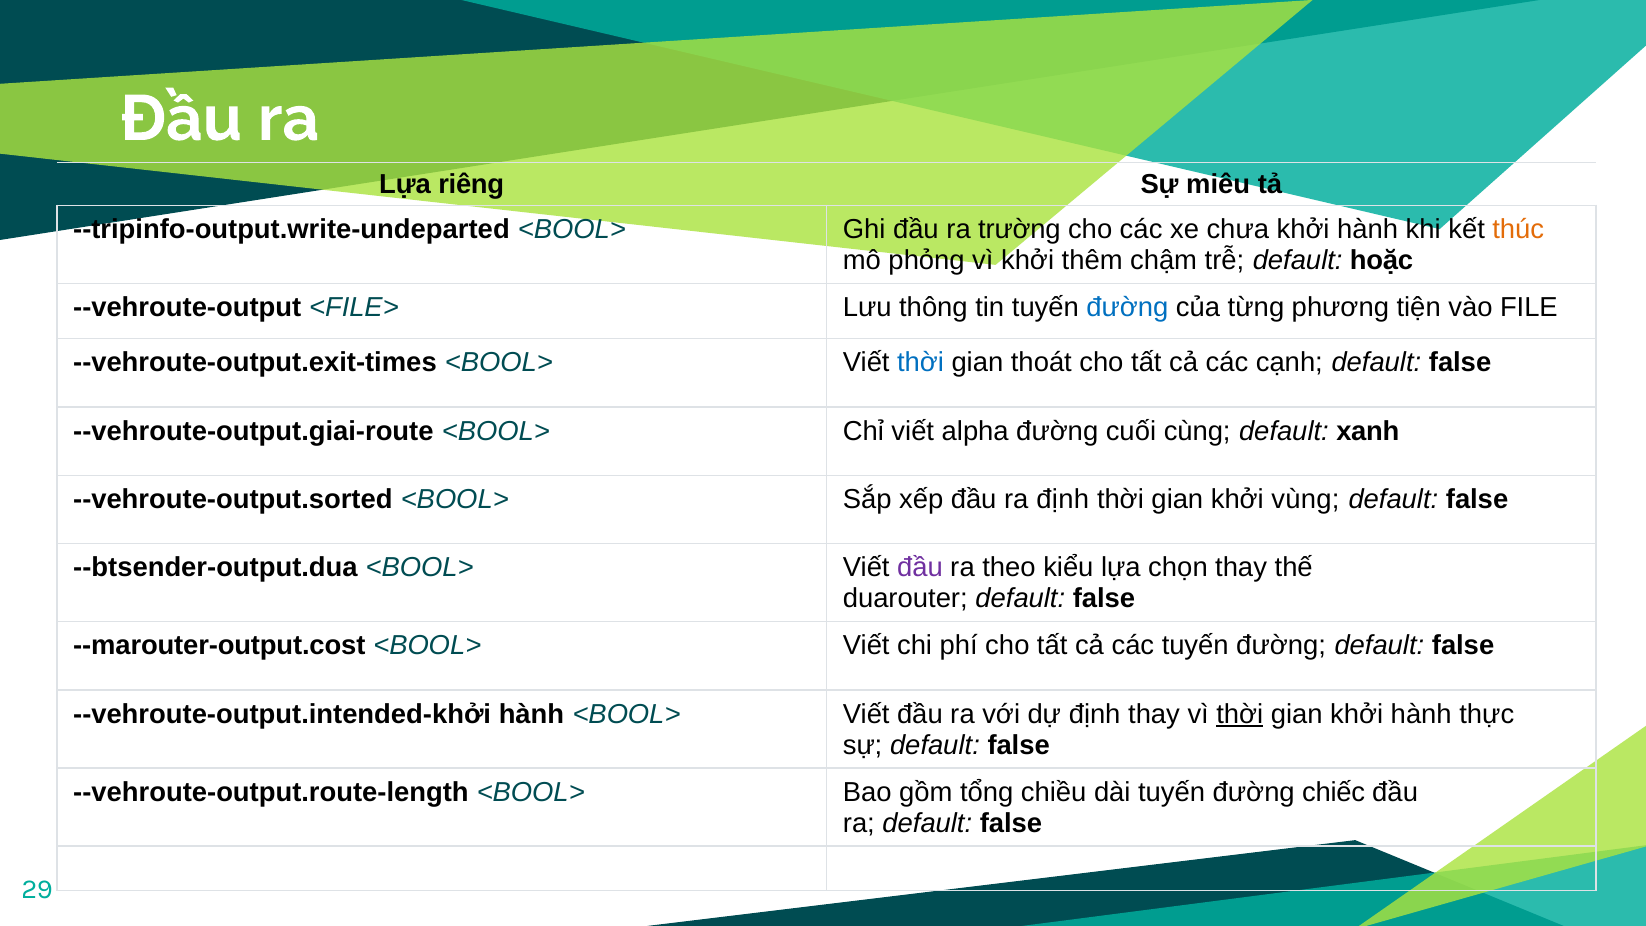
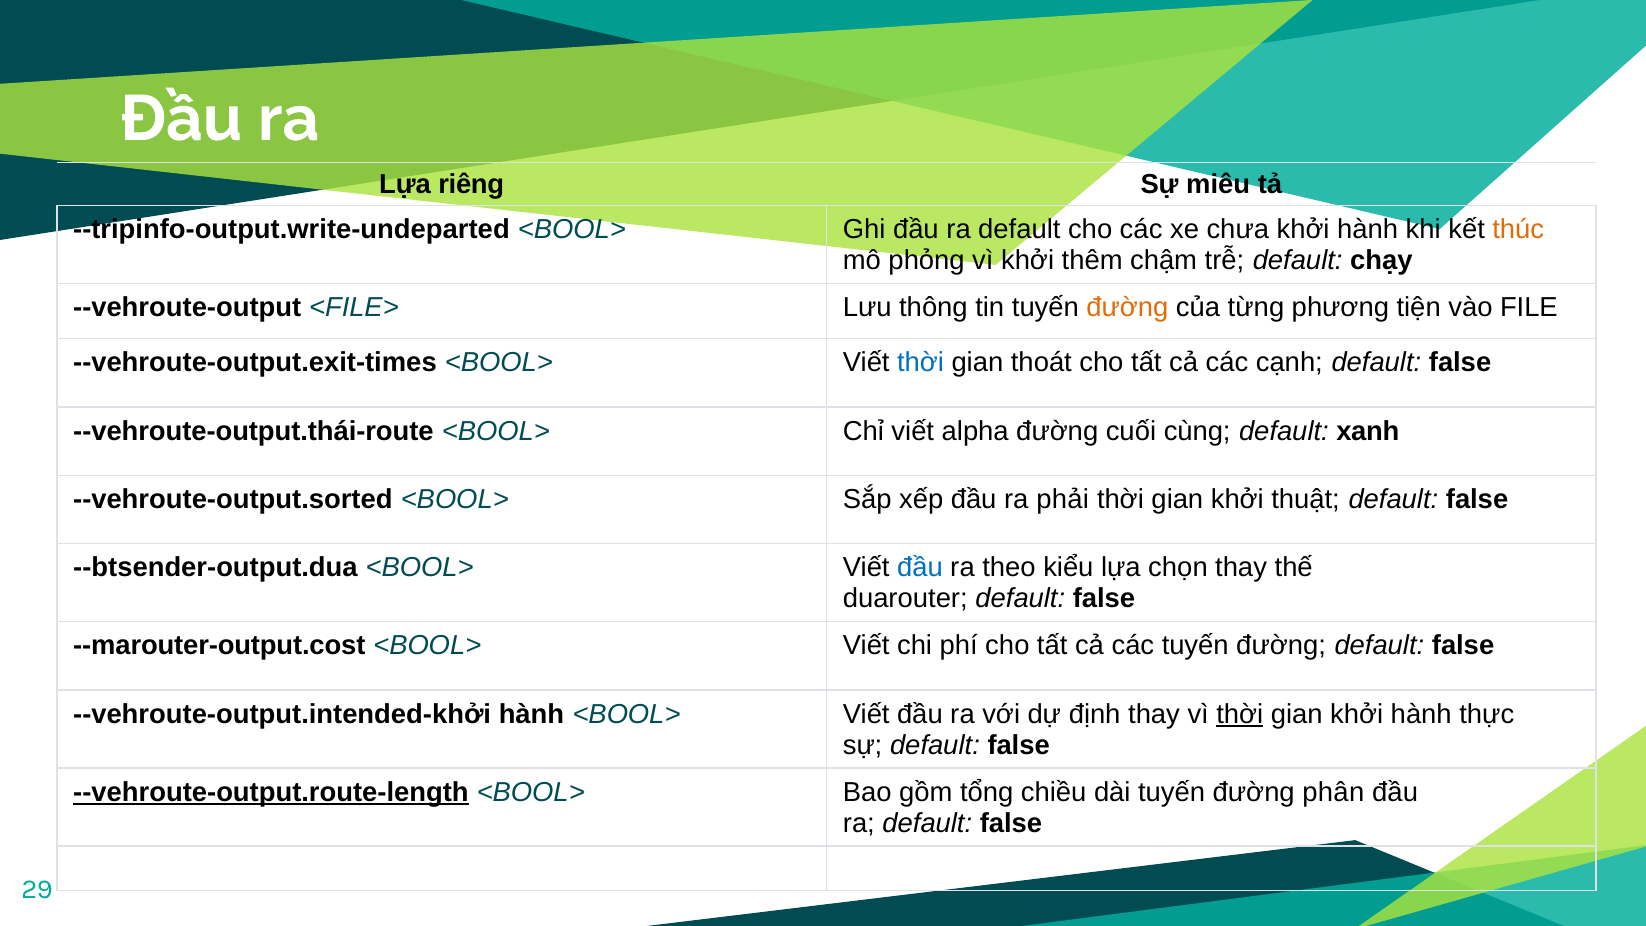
Ghi đầu ra trường: trường -> default
hoặc: hoặc -> chạy
đường at (1127, 308) colour: blue -> orange
--vehroute-output.giai-route: --vehroute-output.giai-route -> --vehroute-output.thái-route
ra định: định -> phải
vùng: vùng -> thuật
đầu at (920, 568) colour: purple -> blue
--vehroute-output.route-length underline: none -> present
chiếc: chiếc -> phân
